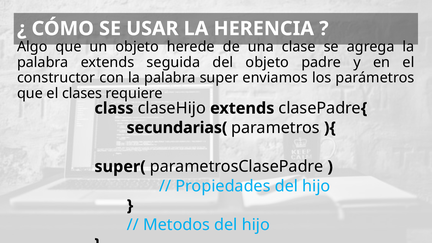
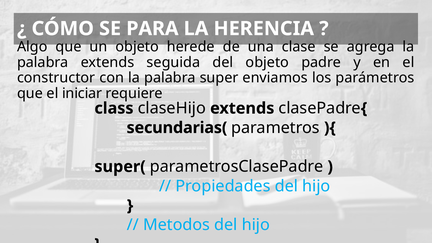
USAR: USAR -> PARA
clases: clases -> iniciar
